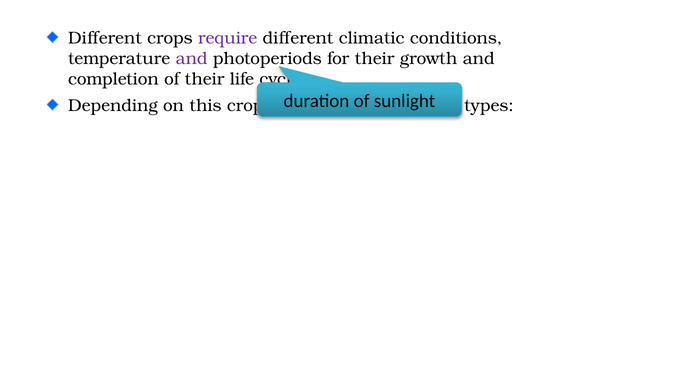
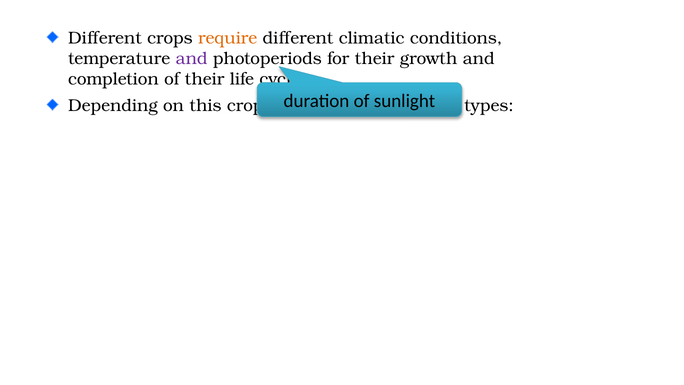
require colour: purple -> orange
